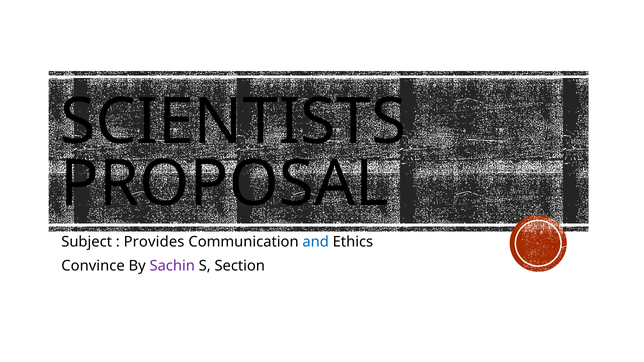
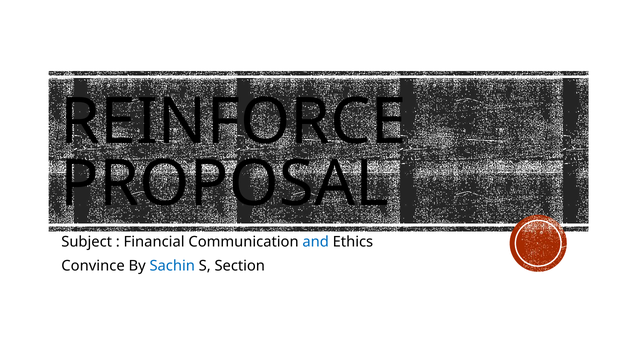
SCIENTISTS: SCIENTISTS -> REINFORCE
Provides: Provides -> Financial
Sachin colour: purple -> blue
